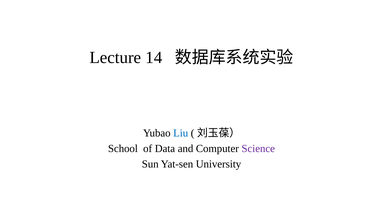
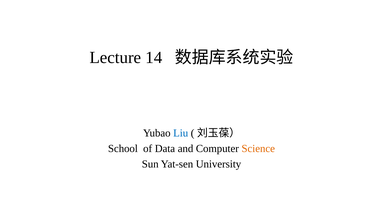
Science colour: purple -> orange
